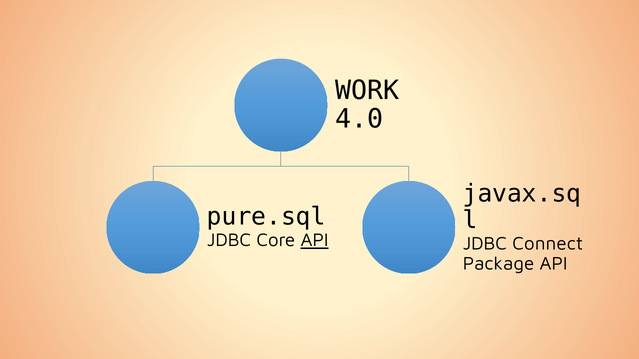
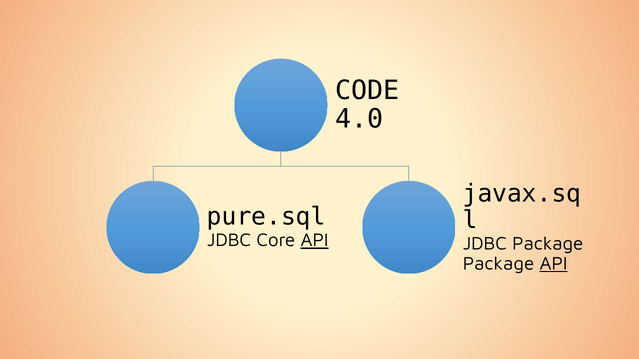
WORK: WORK -> CODE
JDBC Connect: Connect -> Package
API at (554, 264) underline: none -> present
